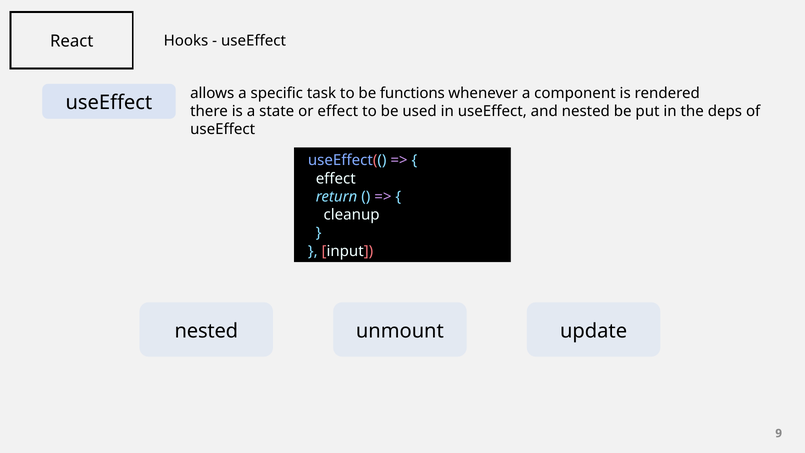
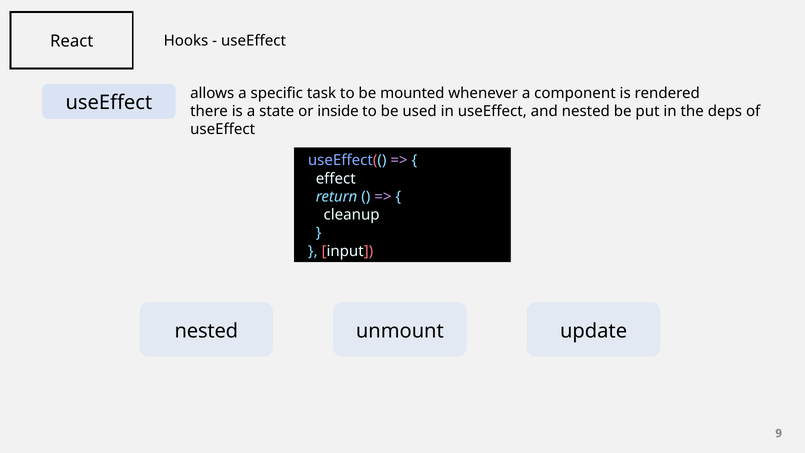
functions: functions -> mounted
or effect: effect -> inside
